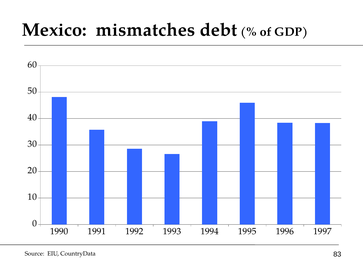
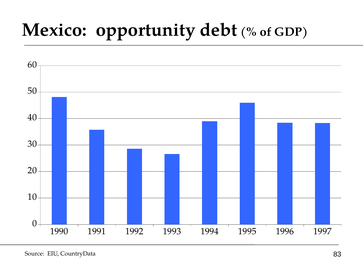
mismatches: mismatches -> opportunity
